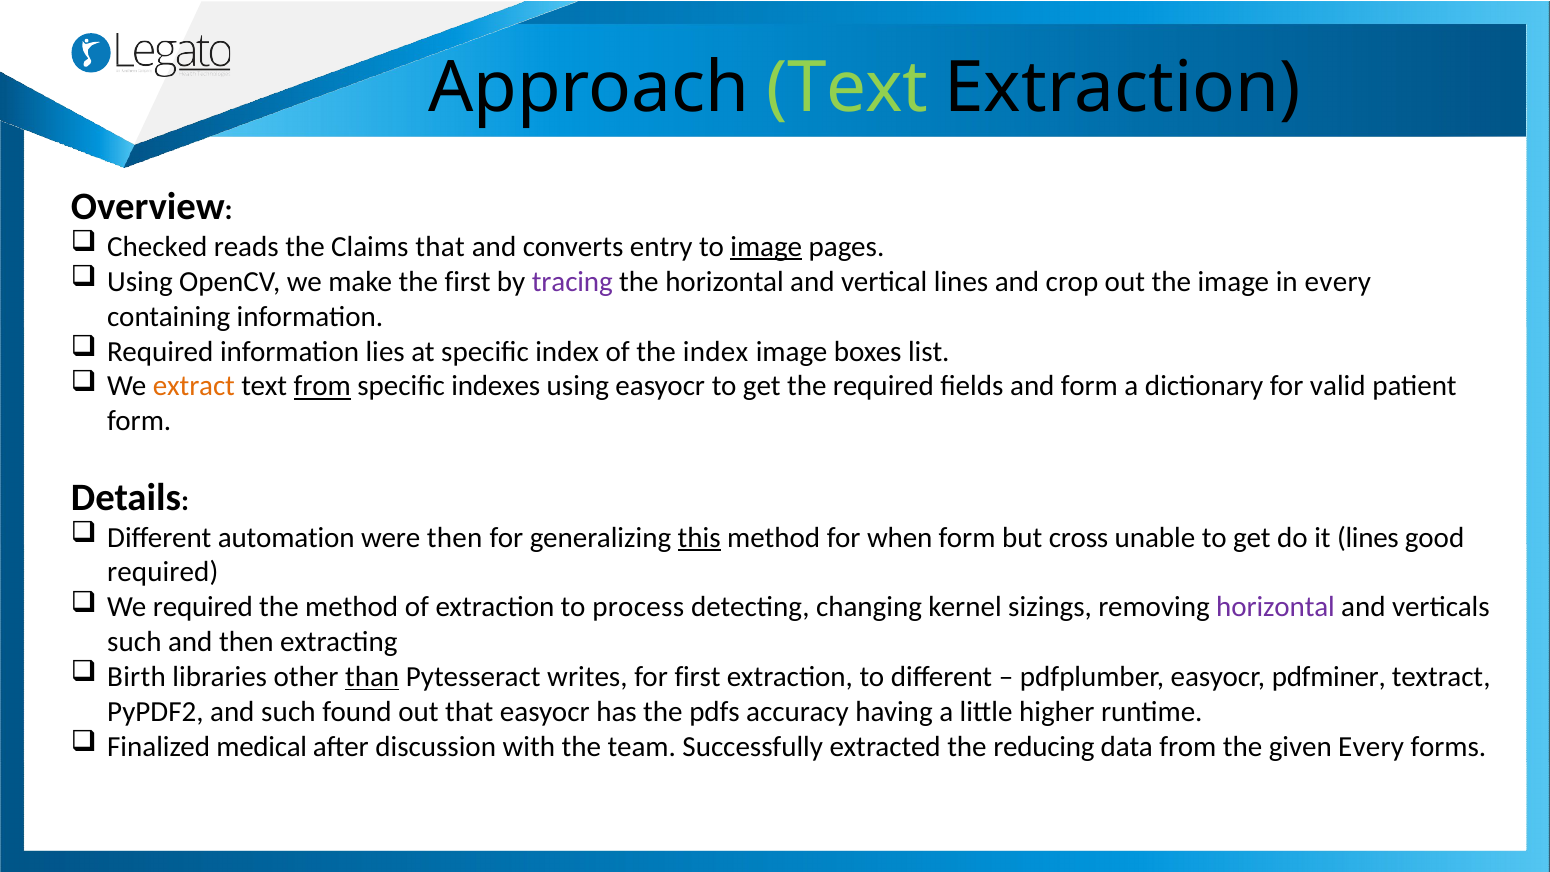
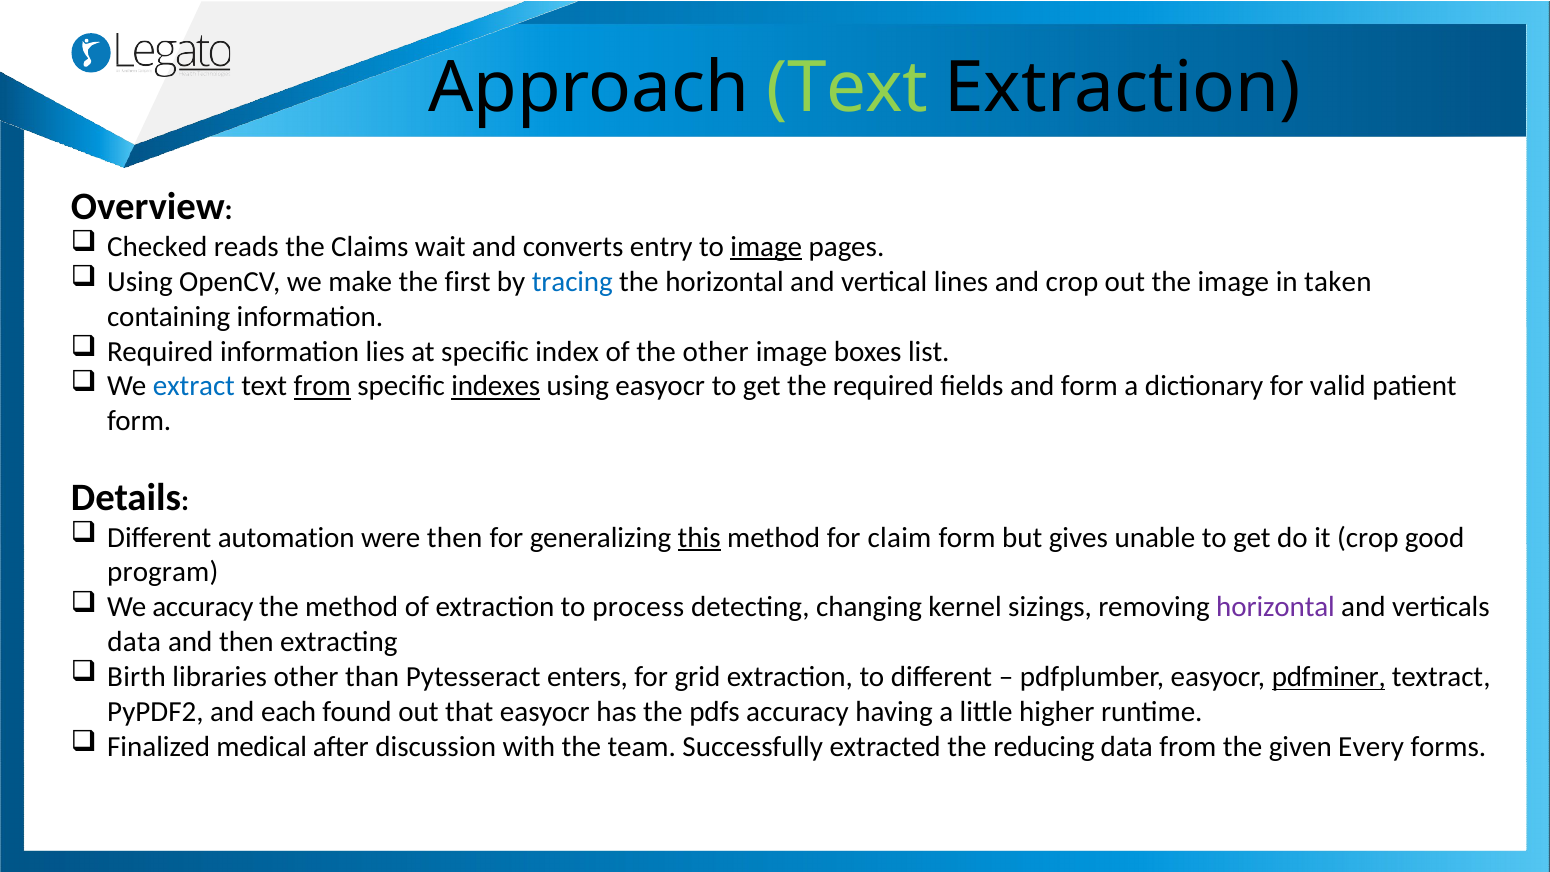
Claims that: that -> wait
tracing colour: purple -> blue
in every: every -> taken
the index: index -> other
extract colour: orange -> blue
indexes underline: none -> present
when: when -> claim
cross: cross -> gives
it lines: lines -> crop
required at (163, 572): required -> program
We required: required -> accuracy
such at (134, 642): such -> data
than underline: present -> none
writes: writes -> enters
for first: first -> grid
pdfminer underline: none -> present
and such: such -> each
